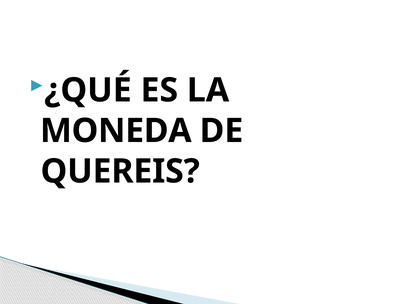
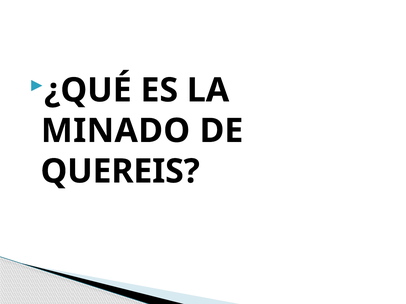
MONEDA: MONEDA -> MINADO
